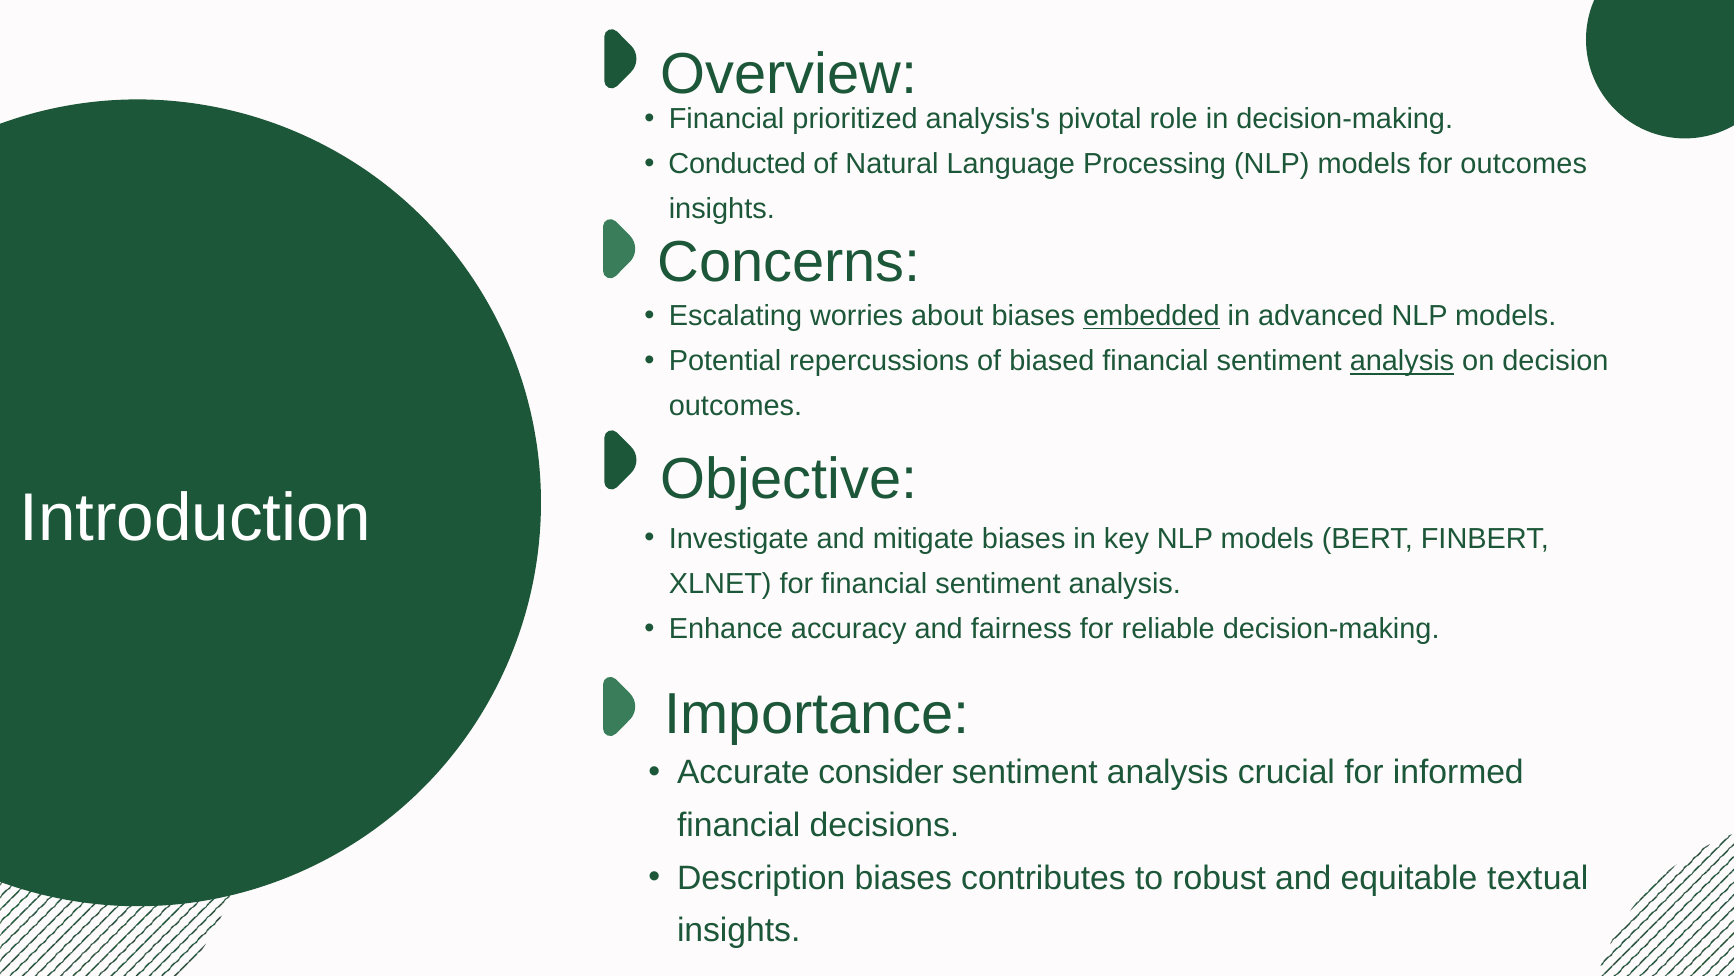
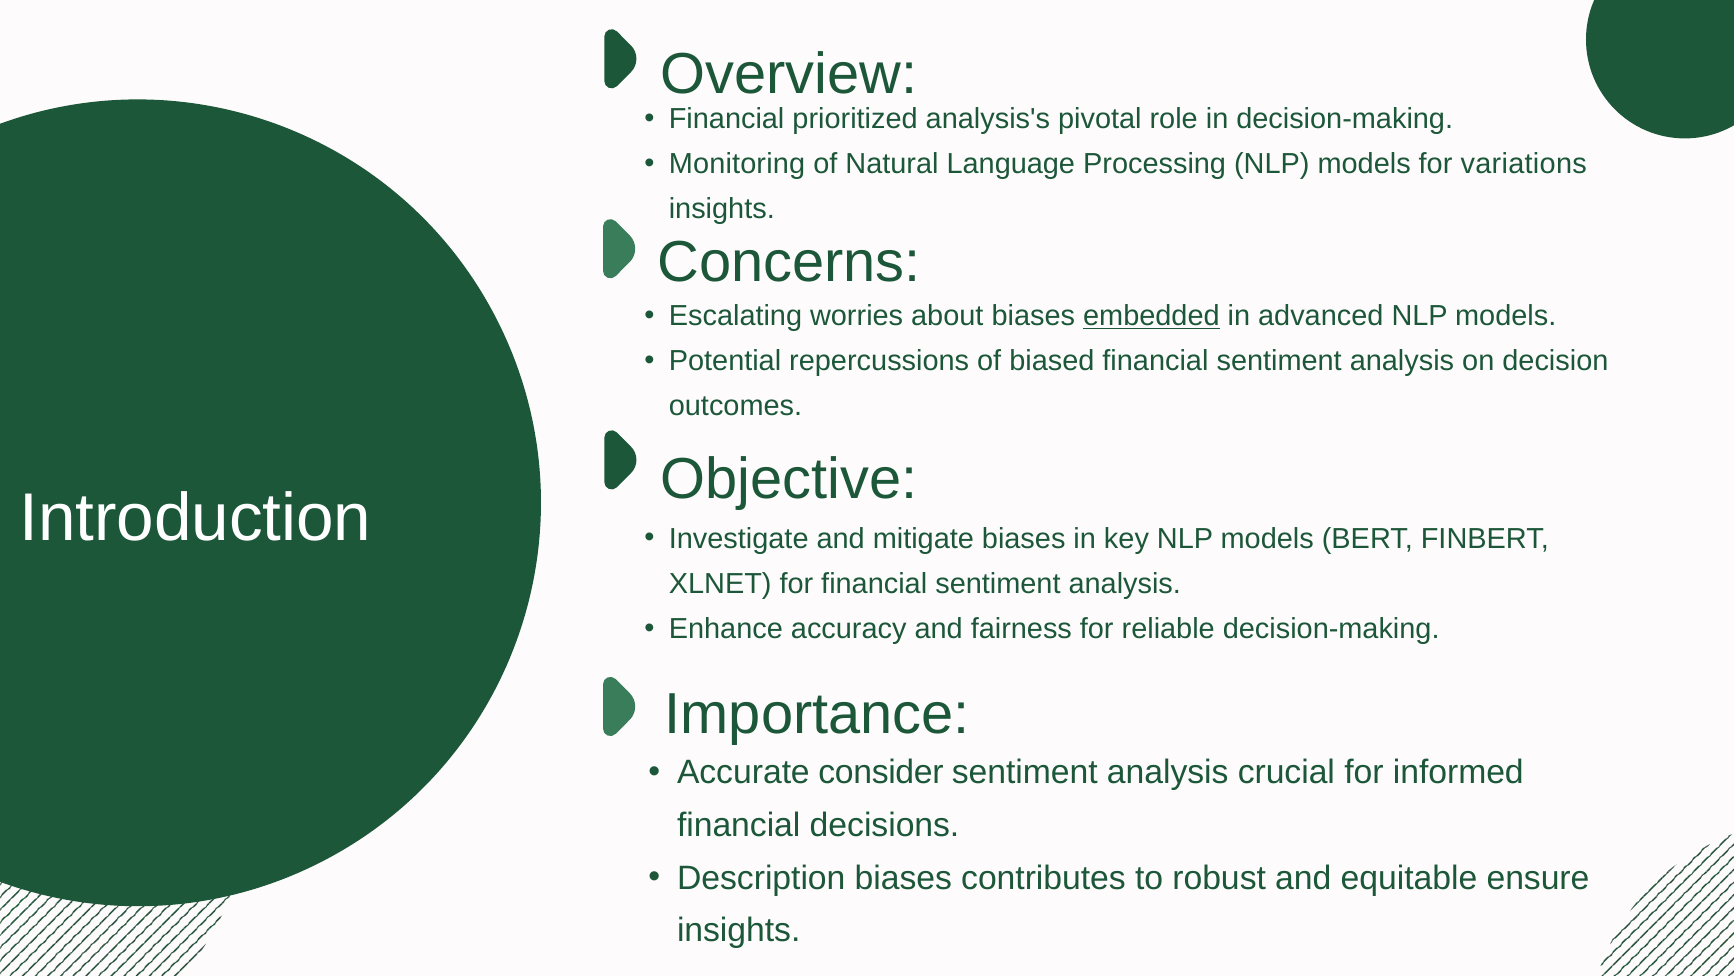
Conducted: Conducted -> Monitoring
for outcomes: outcomes -> variations
analysis at (1402, 361) underline: present -> none
textual: textual -> ensure
